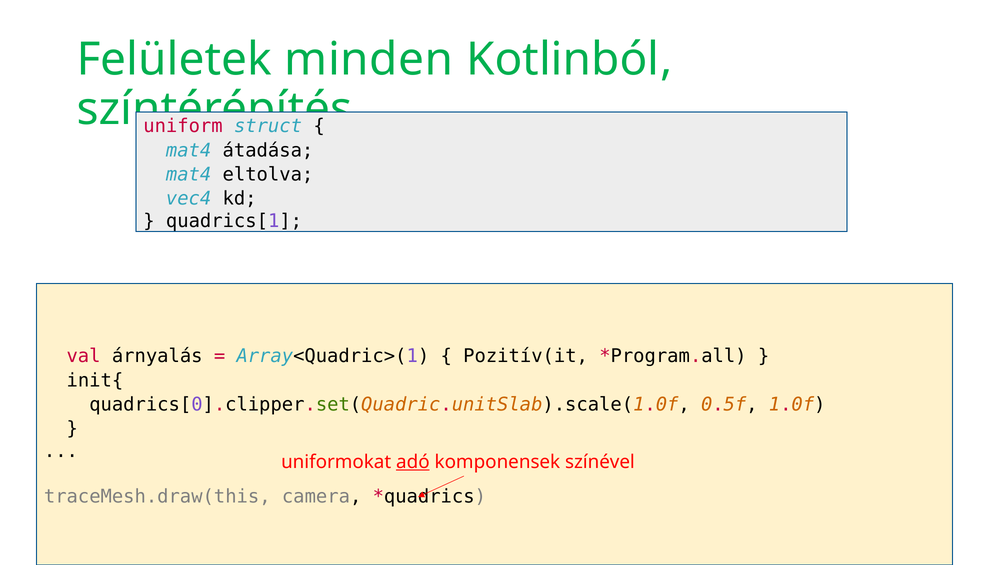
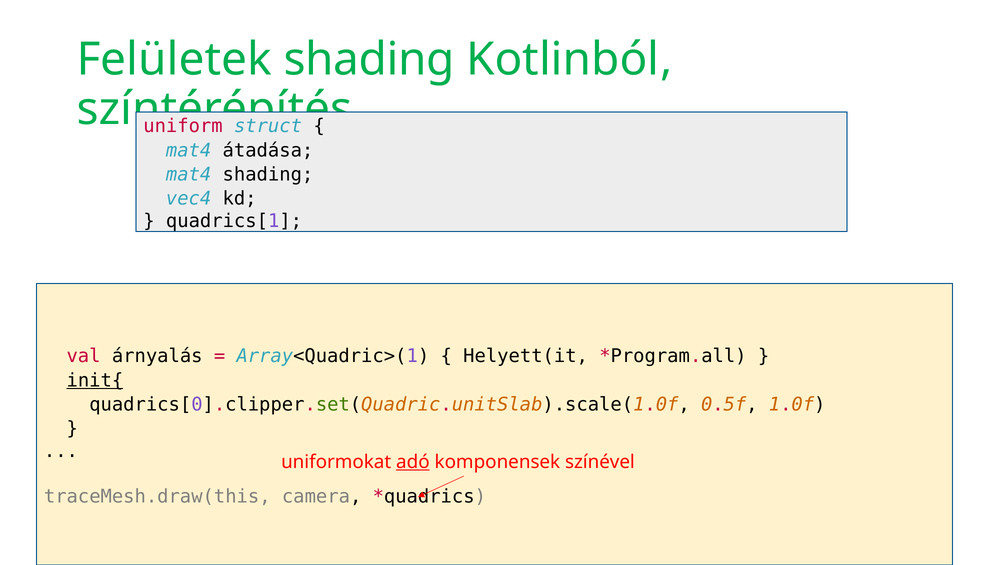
Felületek minden: minden -> shading
mat4 eltolva: eltolva -> shading
Pozitív(it: Pozitív(it -> Helyett(it
init{ underline: none -> present
